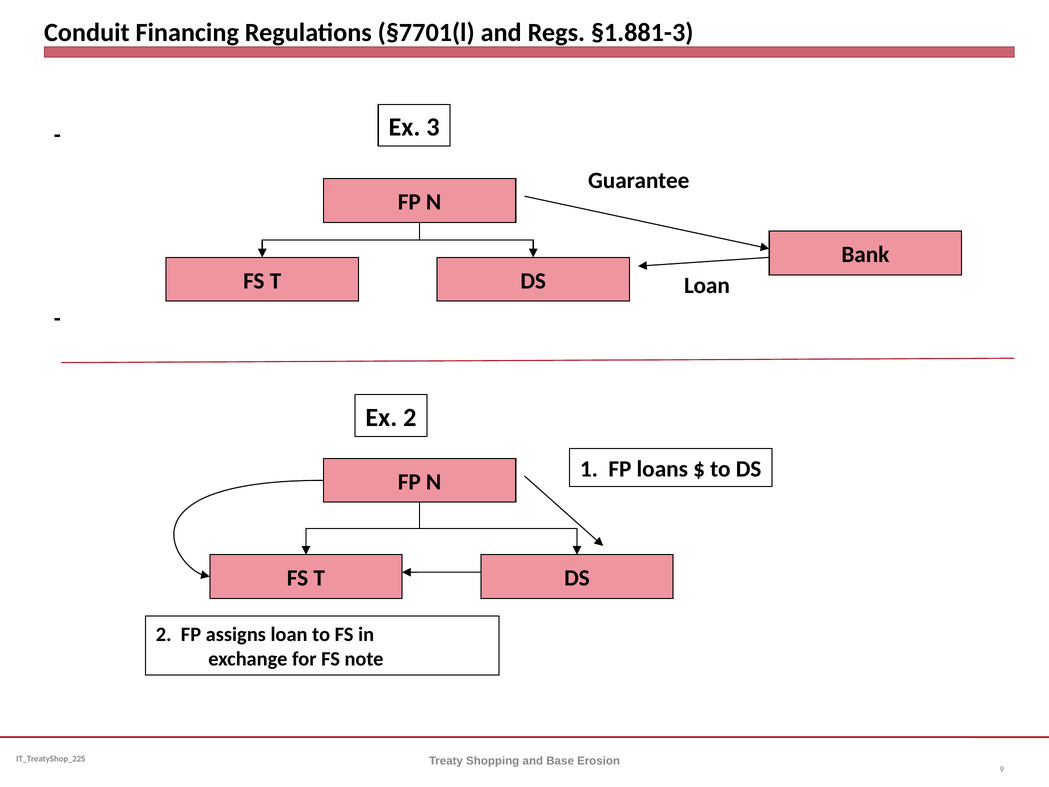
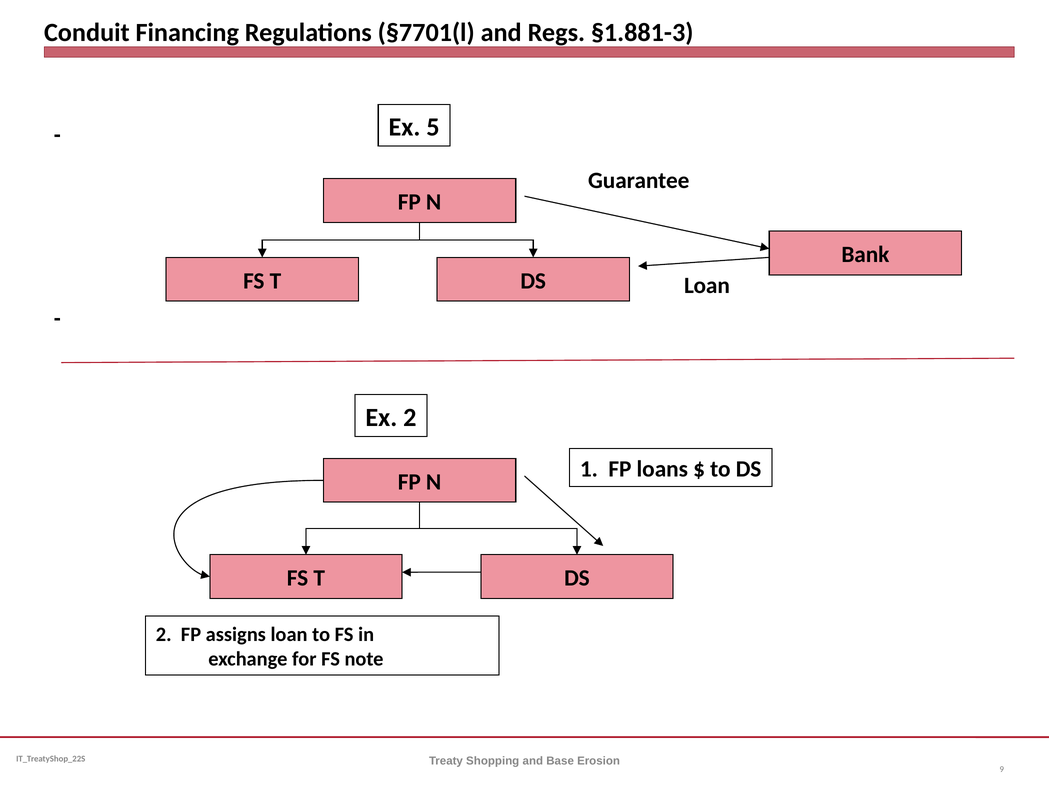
3: 3 -> 5
